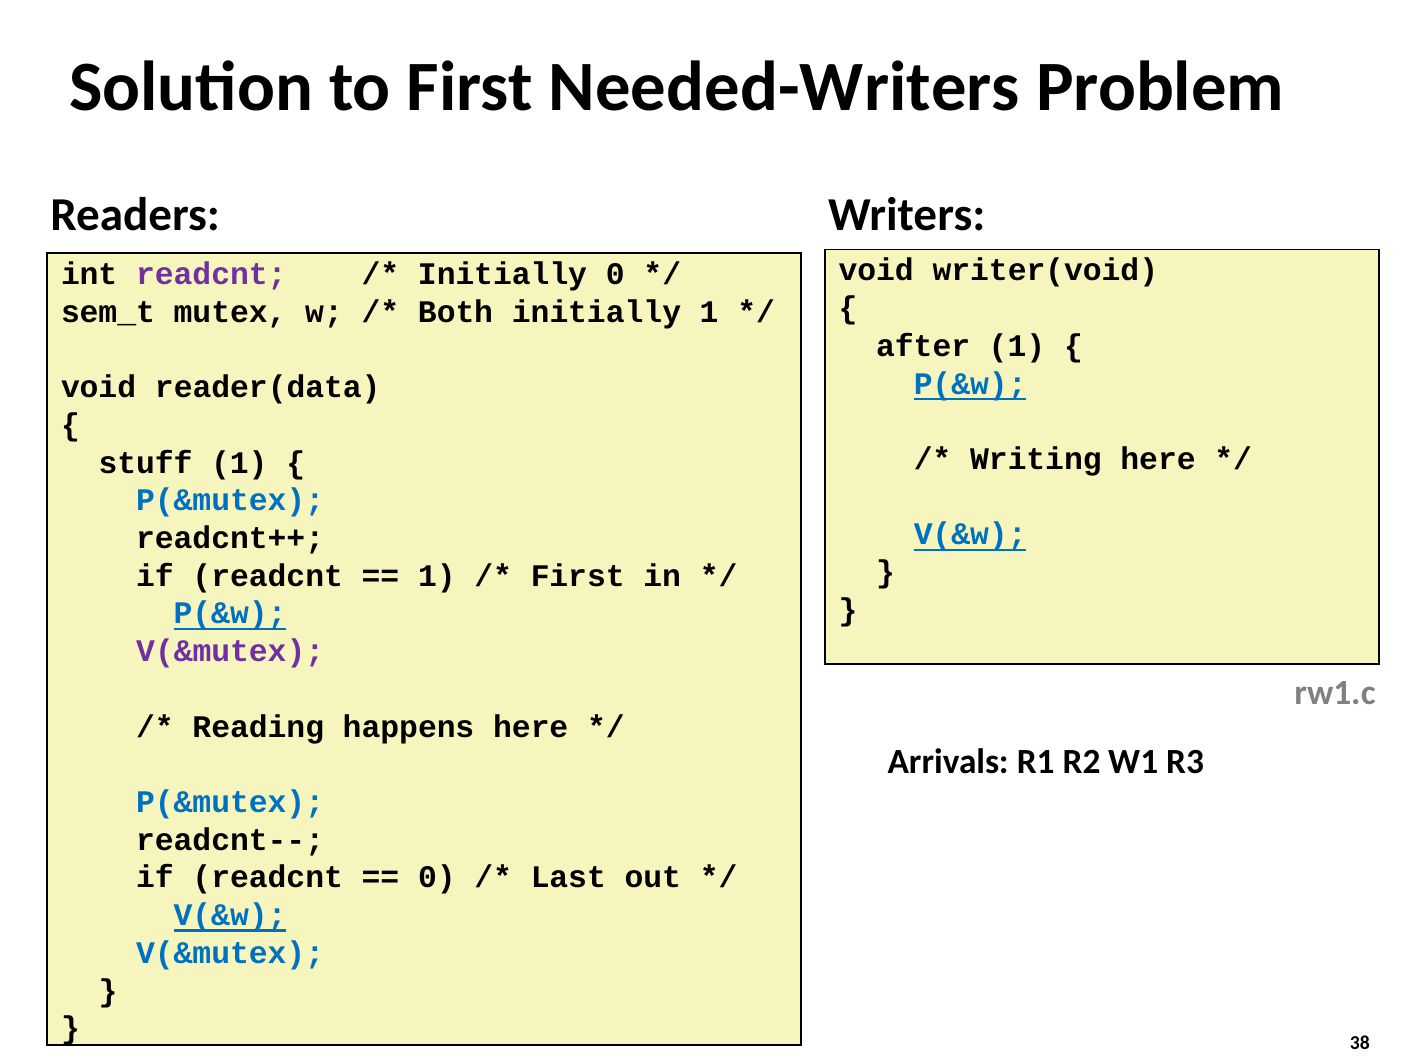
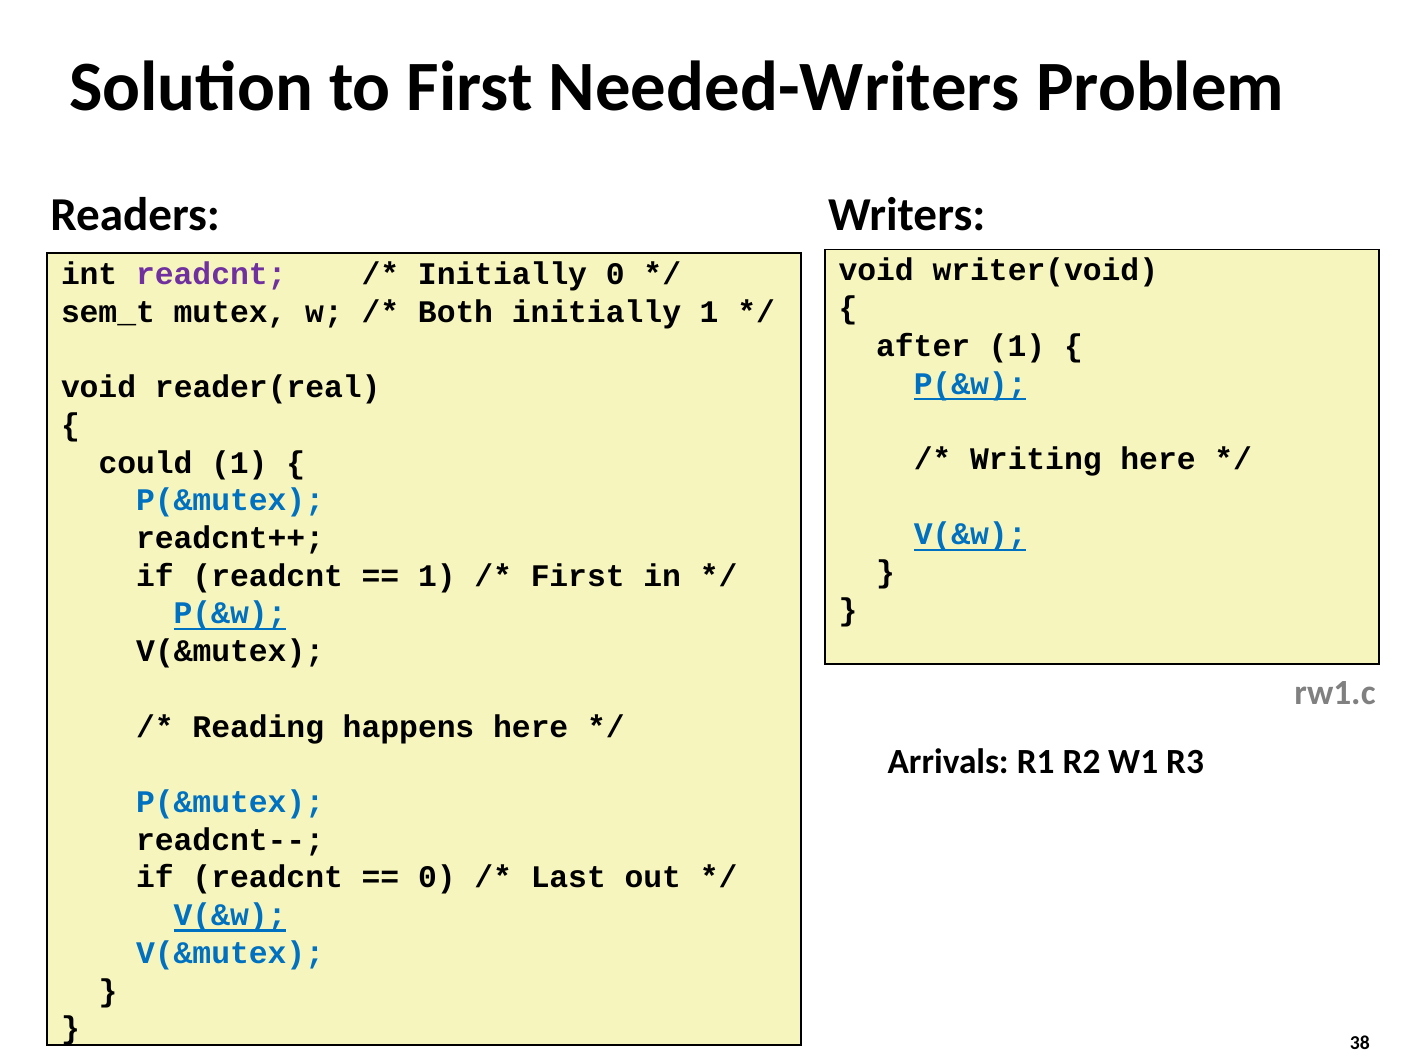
reader(data: reader(data -> reader(real
stuff: stuff -> could
V(&mutex at (230, 651) colour: purple -> black
